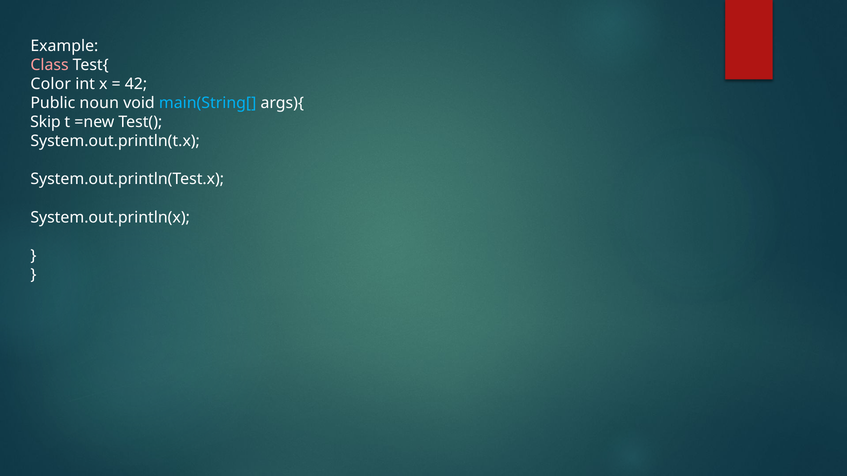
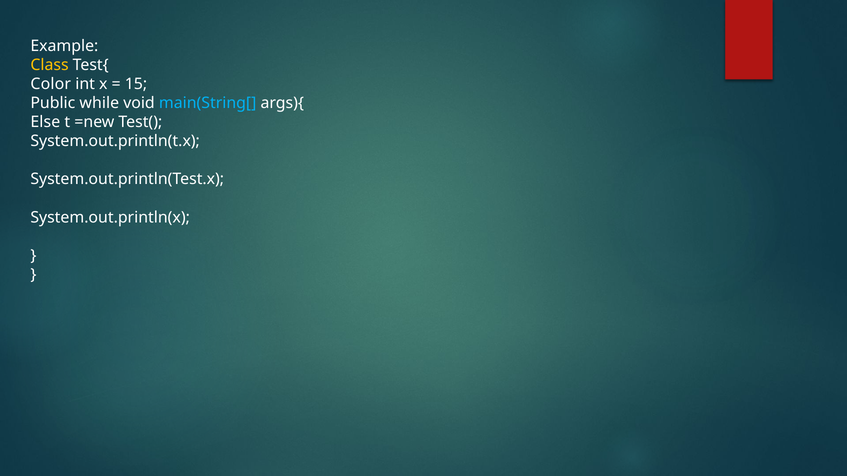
Class colour: pink -> yellow
42: 42 -> 15
noun: noun -> while
Skip: Skip -> Else
